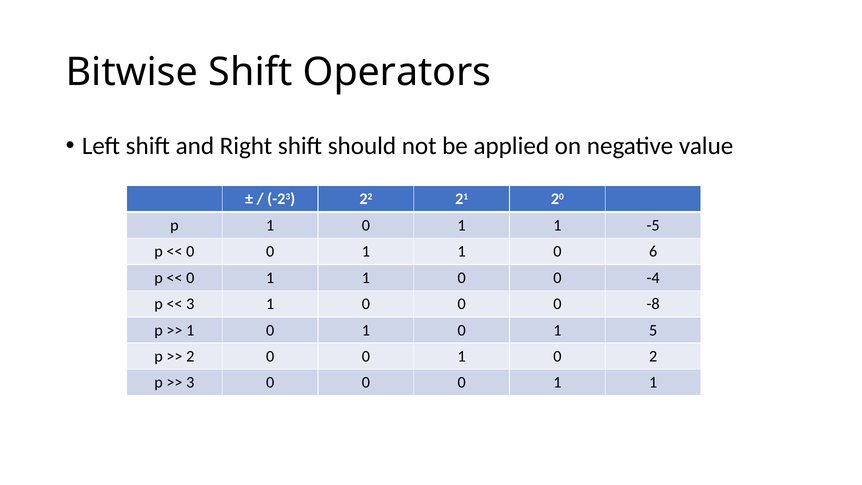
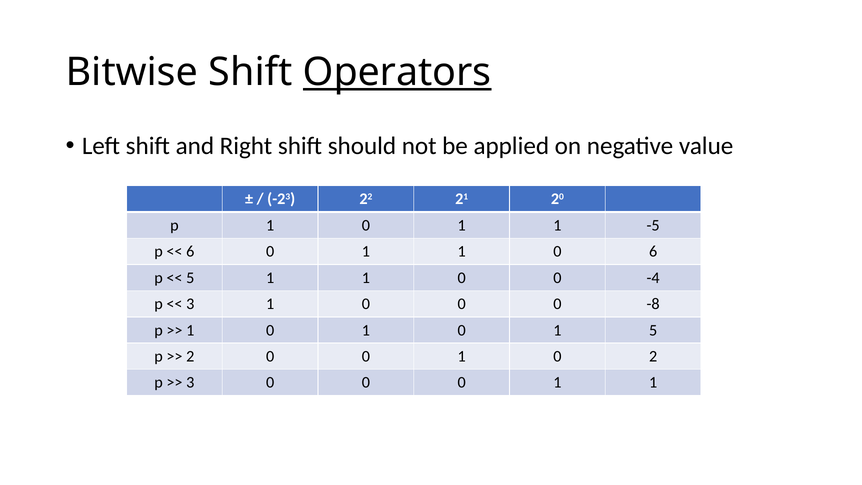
Operators underline: none -> present
0 at (190, 251): 0 -> 6
0 at (190, 278): 0 -> 5
